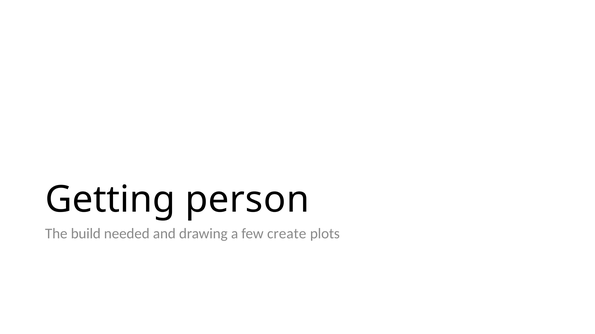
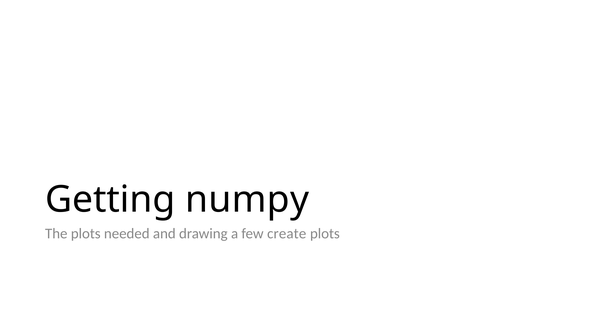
person: person -> numpy
The build: build -> plots
